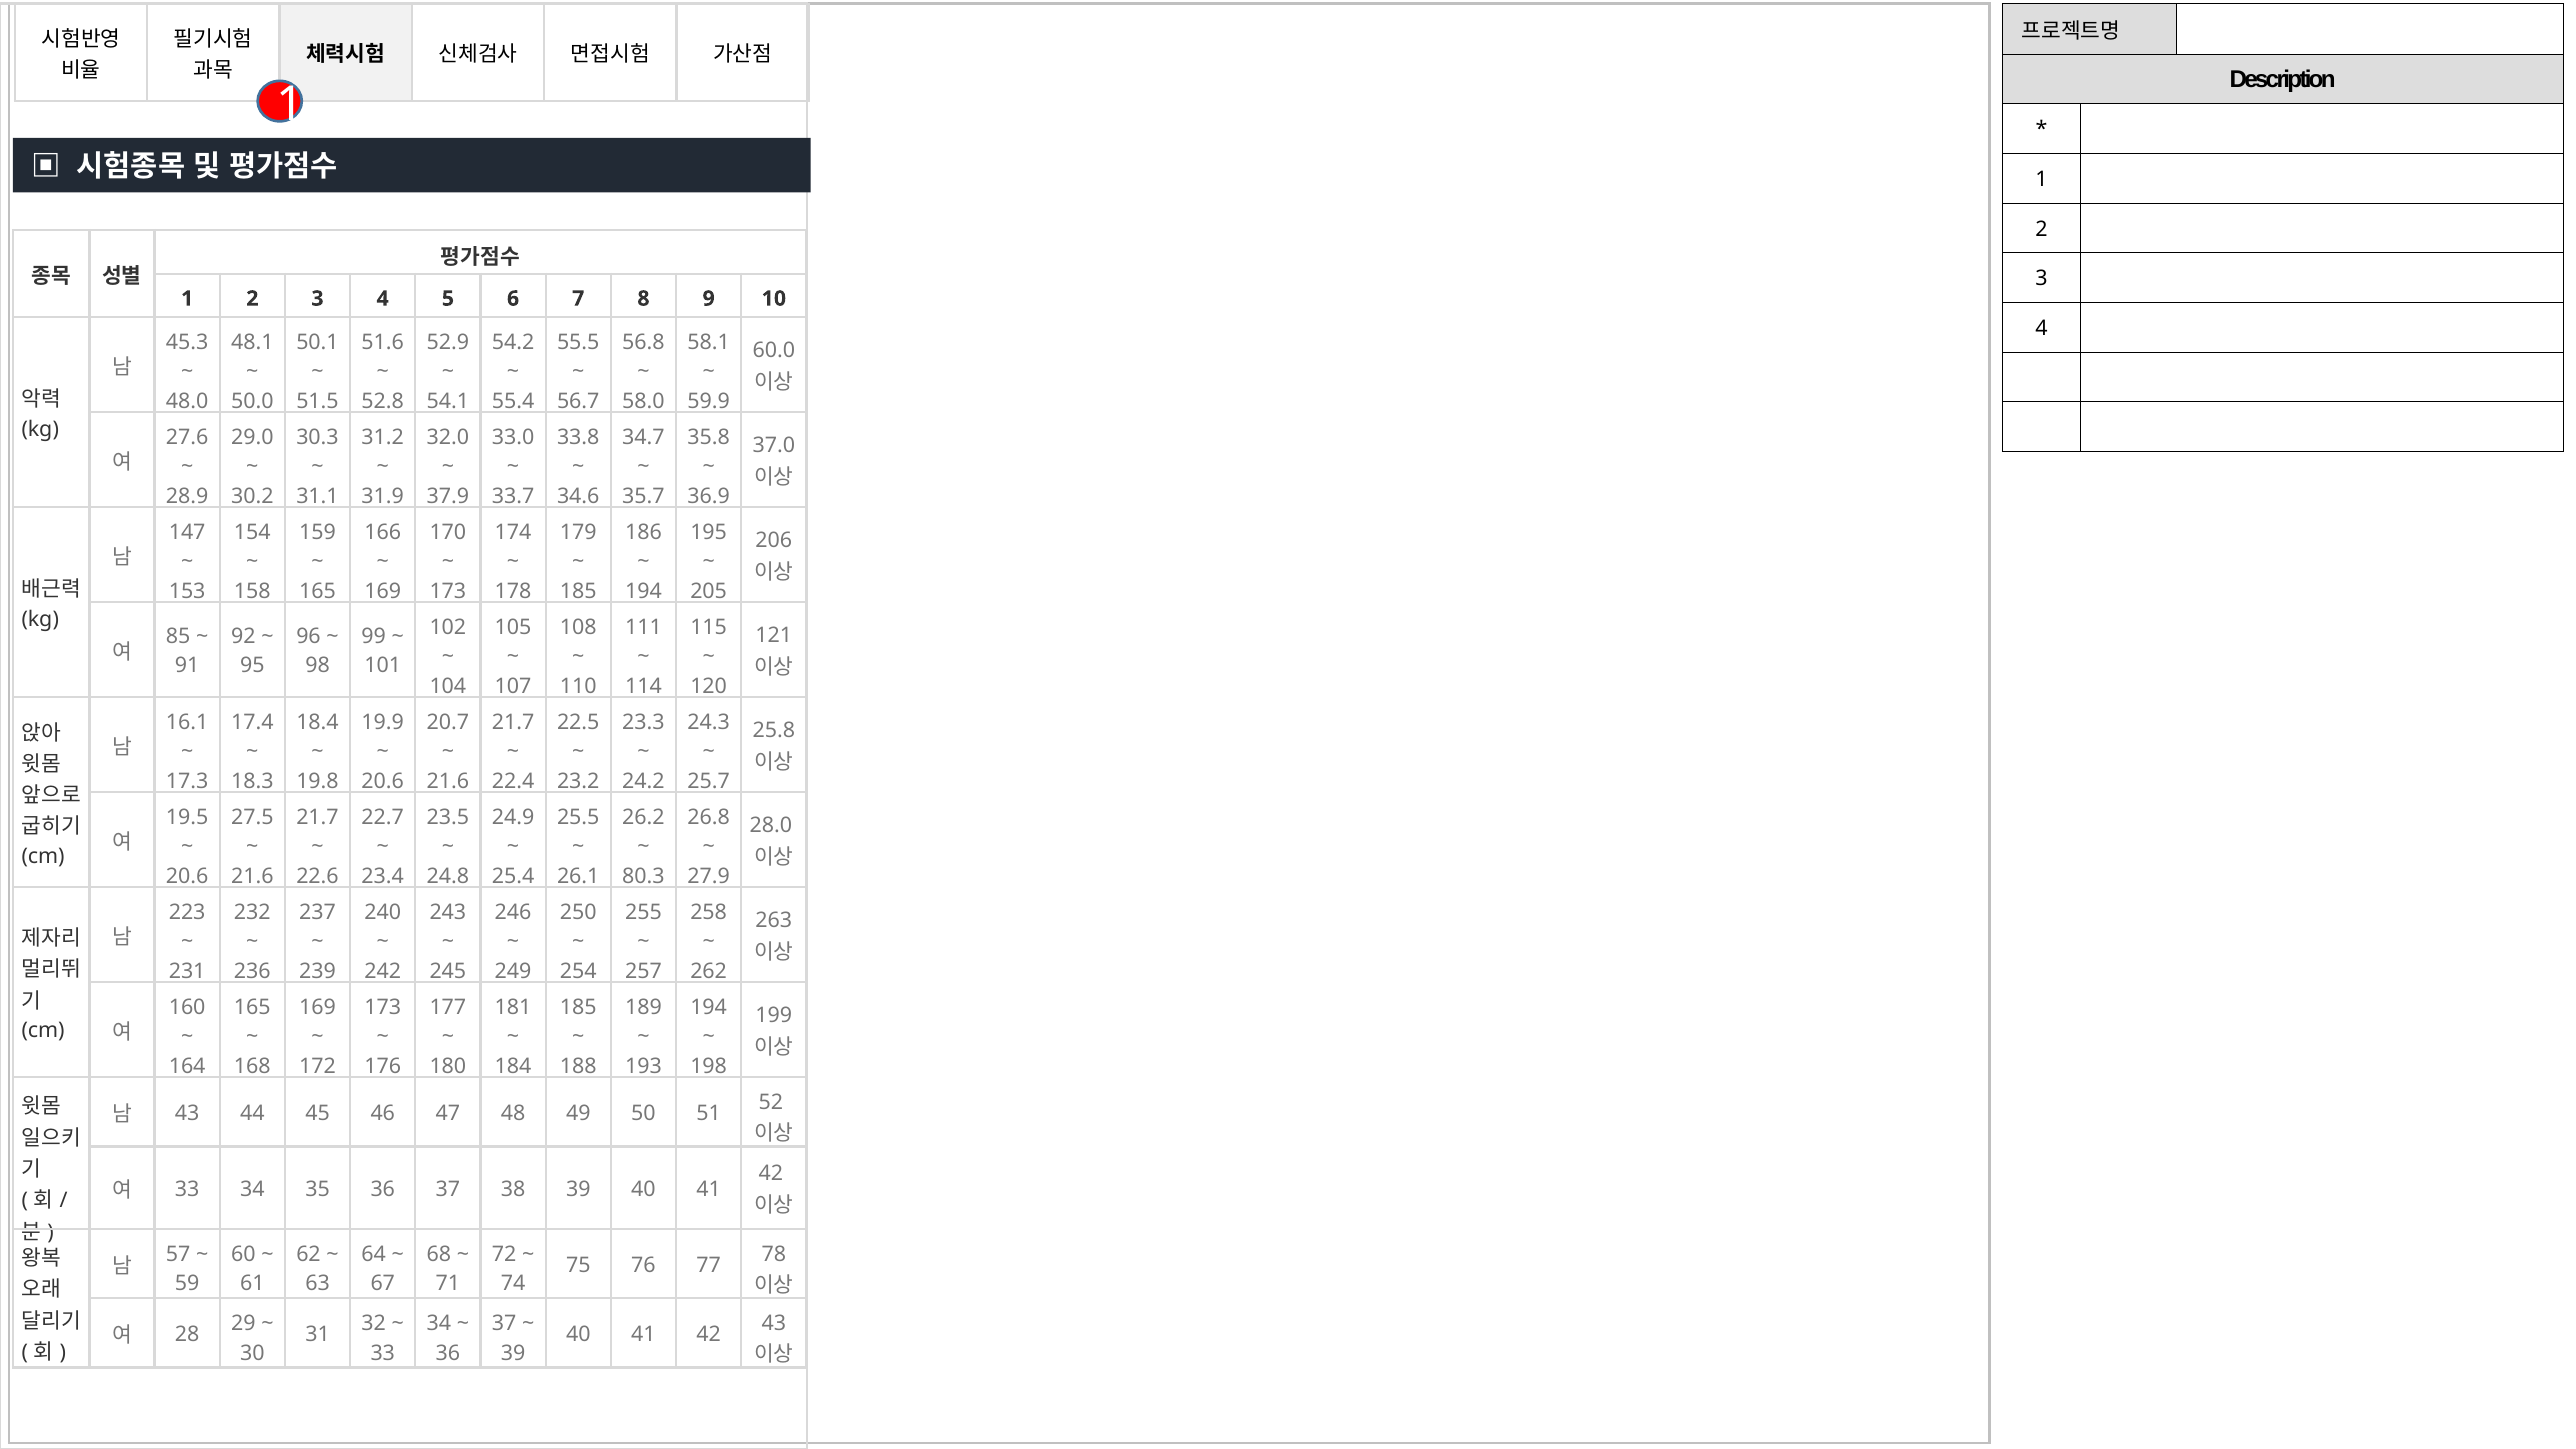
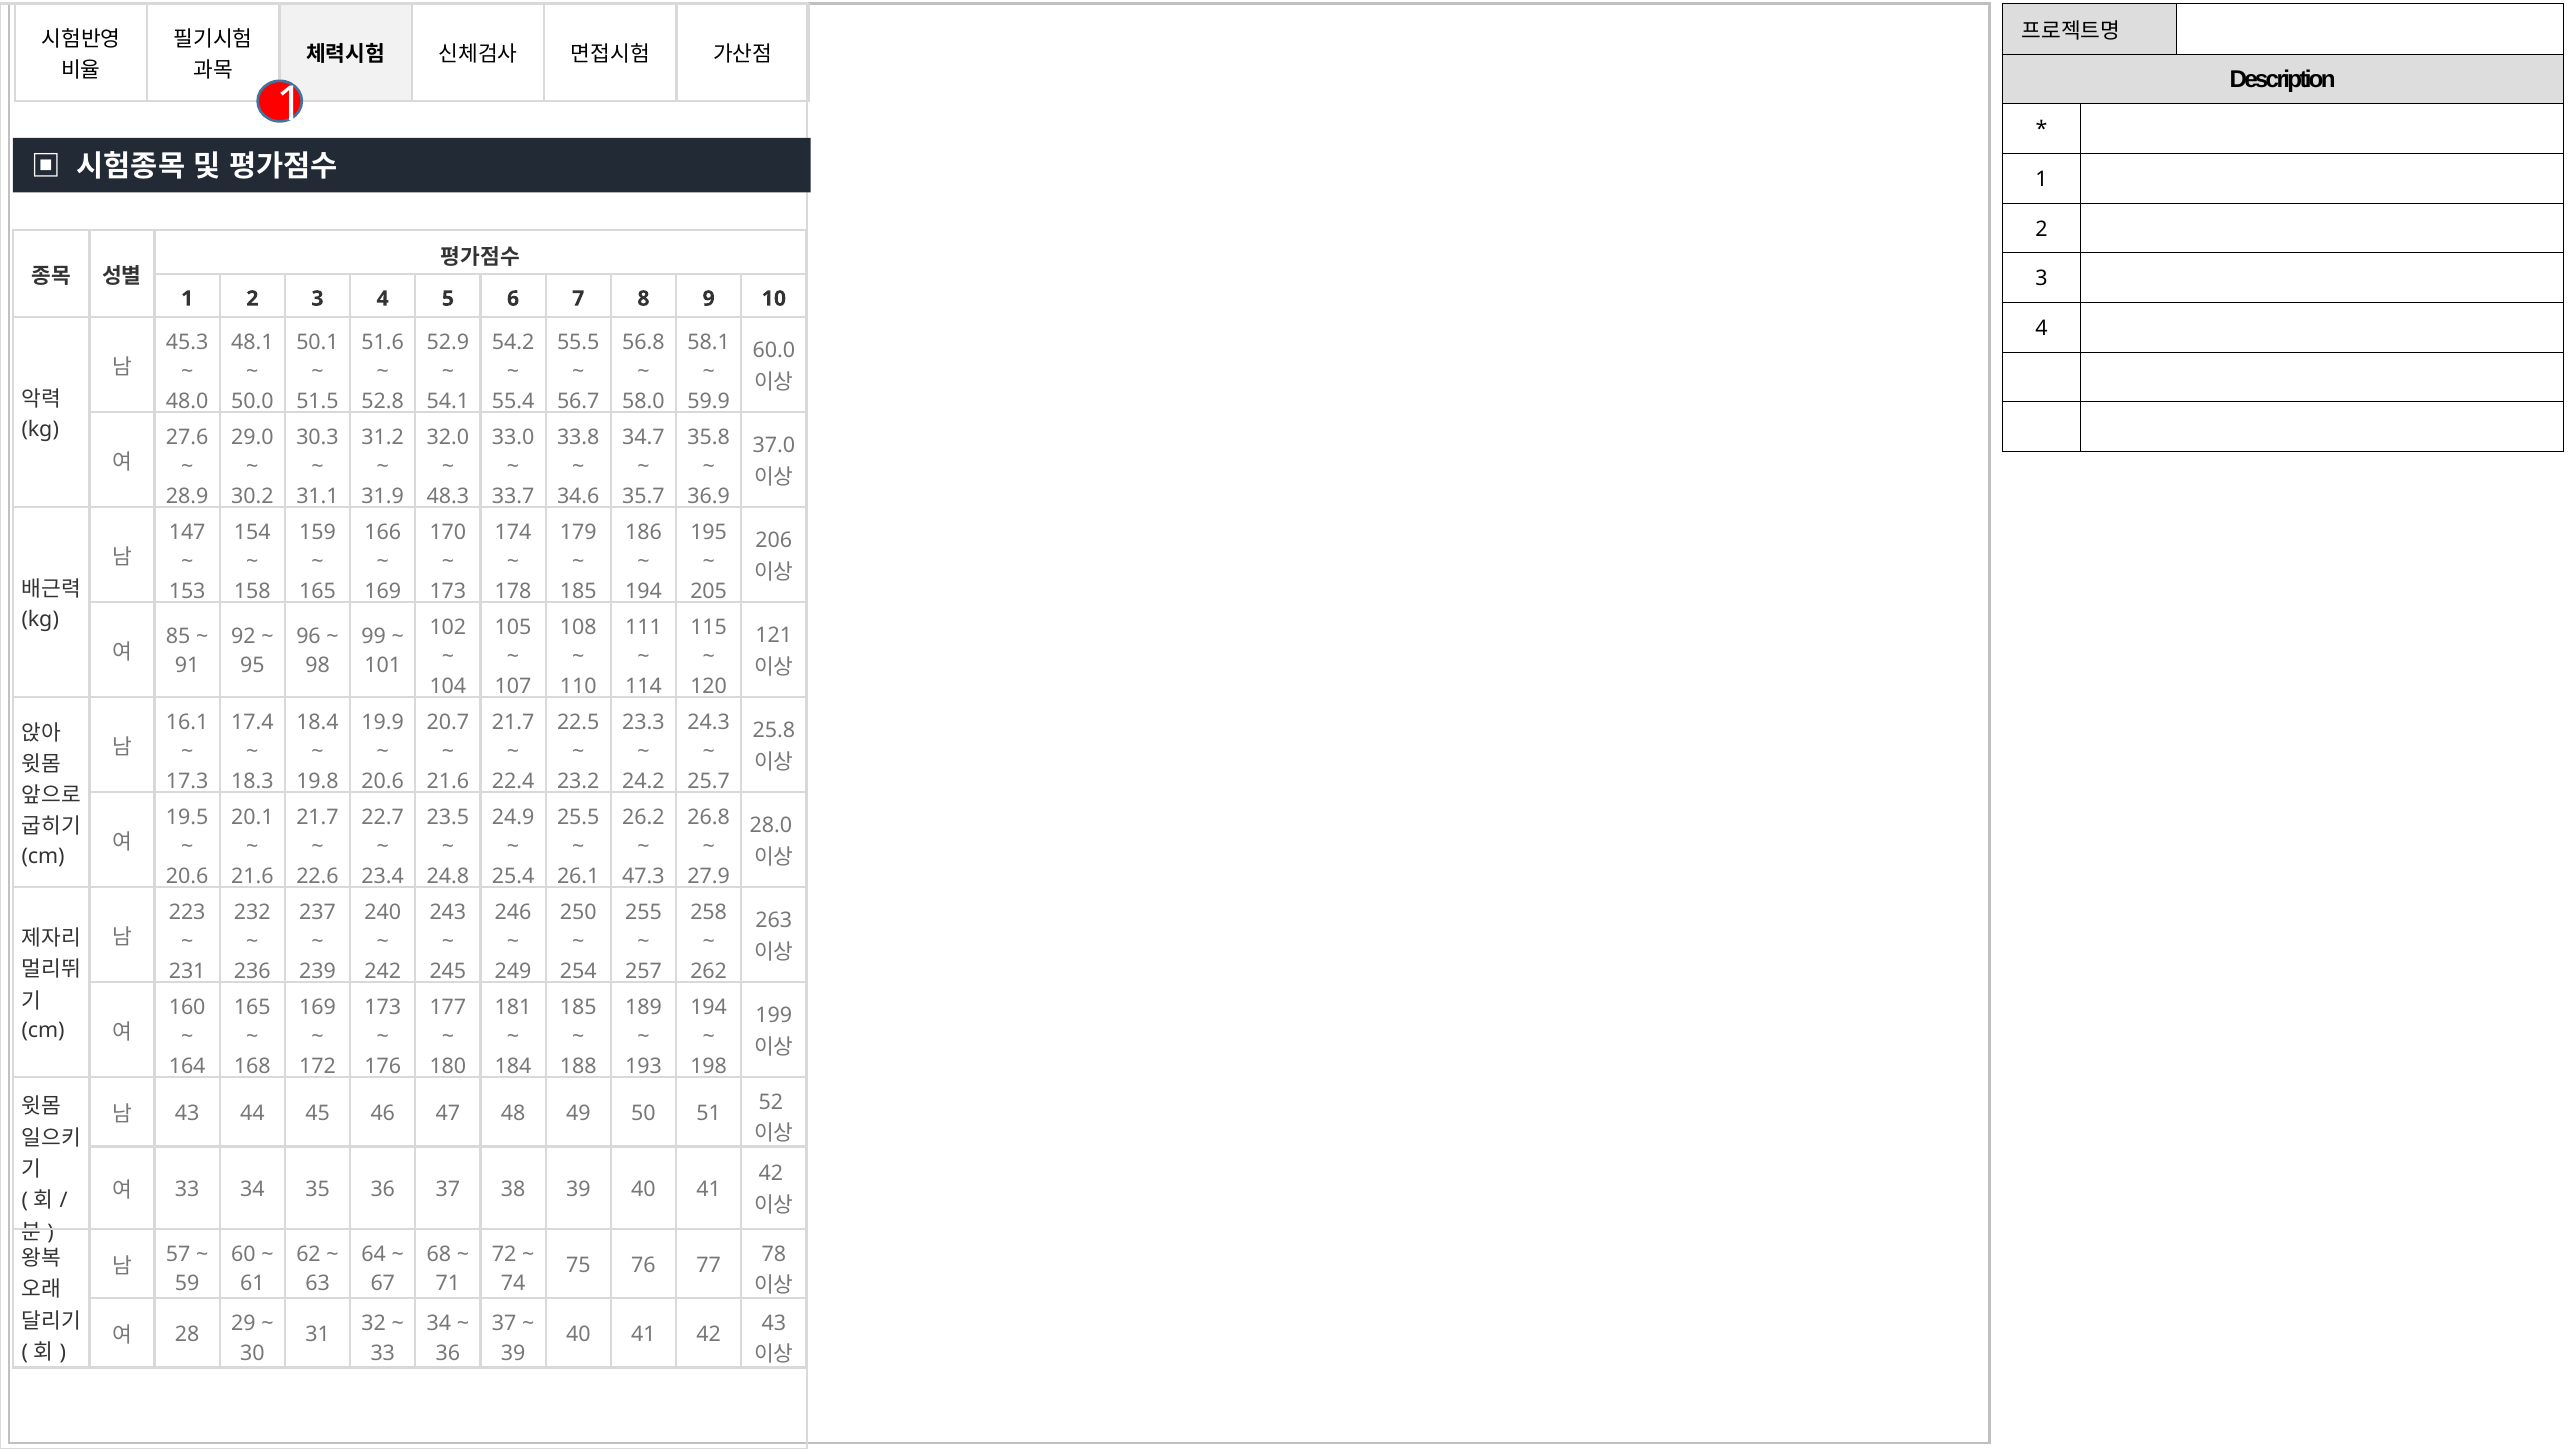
37.9: 37.9 -> 48.3
27.5: 27.5 -> 20.1
80.3: 80.3 -> 47.3
